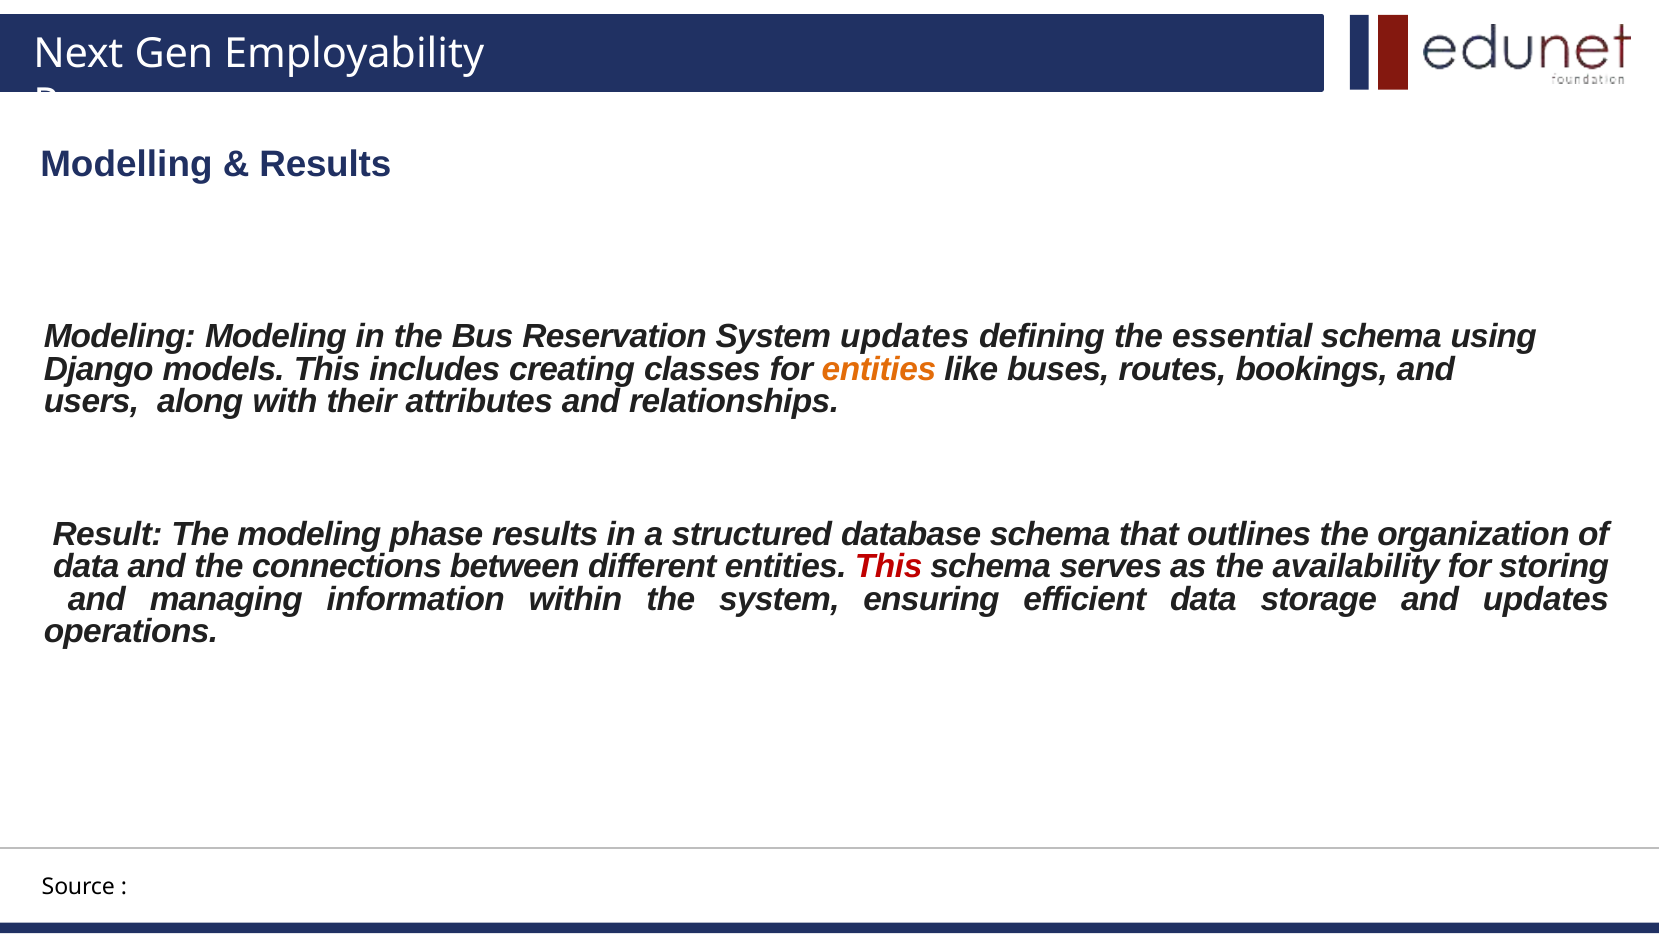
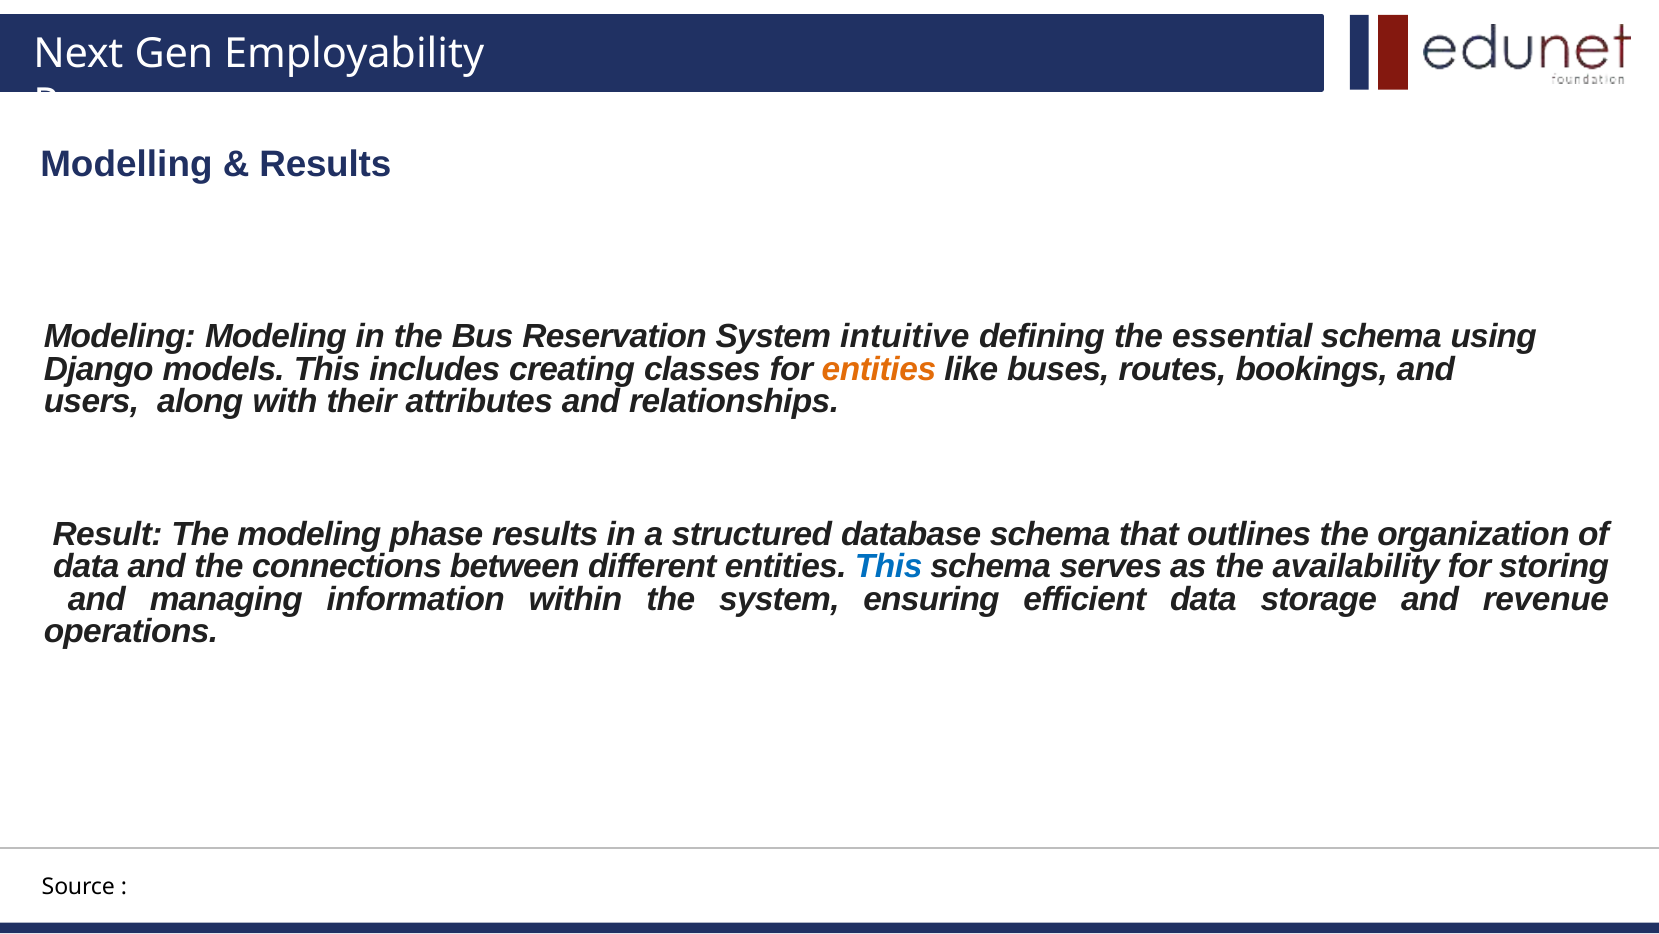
System updates: updates -> intuitive
This at (889, 567) colour: red -> blue
and updates: updates -> revenue
